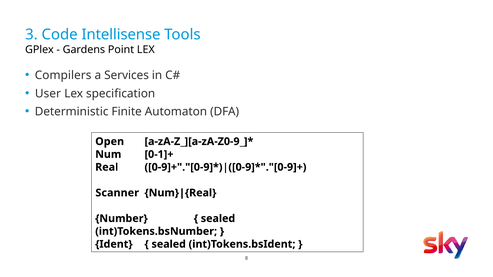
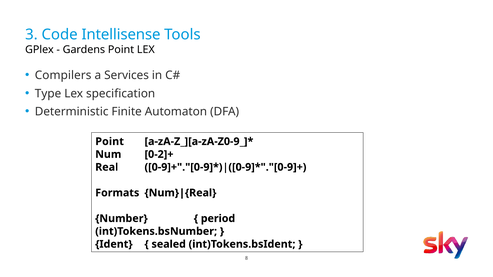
User: User -> Type
Open at (110, 142): Open -> Point
0-1]+: 0-1]+ -> 0-2]+
Scanner: Scanner -> Formats
sealed at (218, 219): sealed -> period
